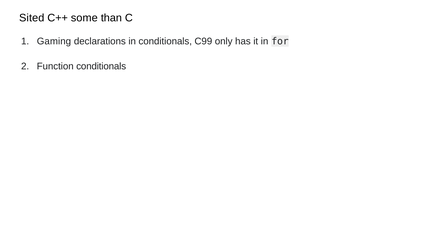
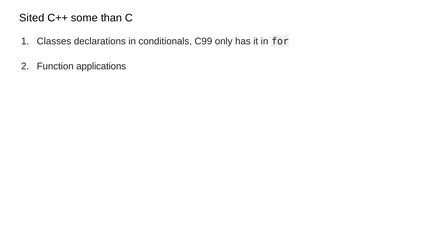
Gaming: Gaming -> Classes
Function conditionals: conditionals -> applications
